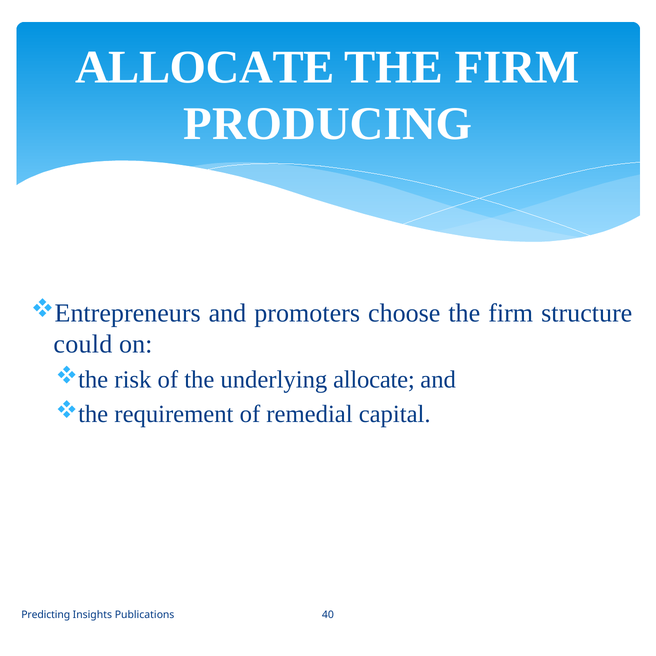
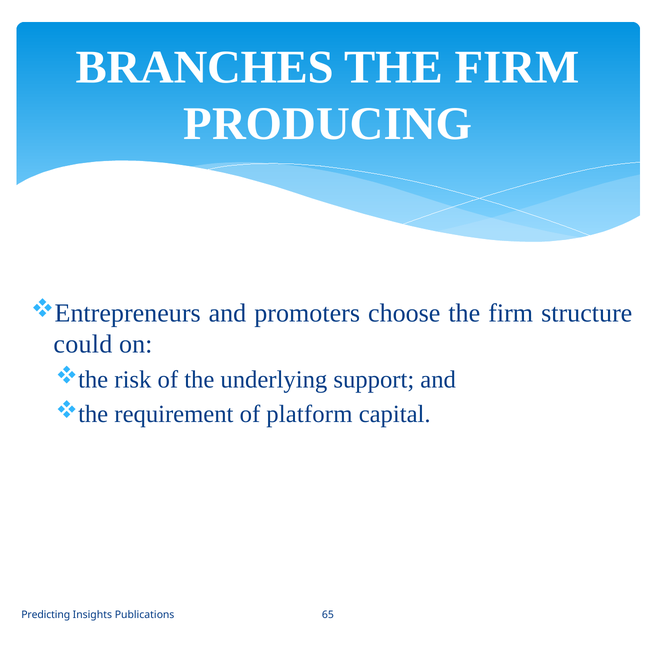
ALLOCATE at (205, 67): ALLOCATE -> BRANCHES
underlying allocate: allocate -> support
remedial: remedial -> platform
40: 40 -> 65
